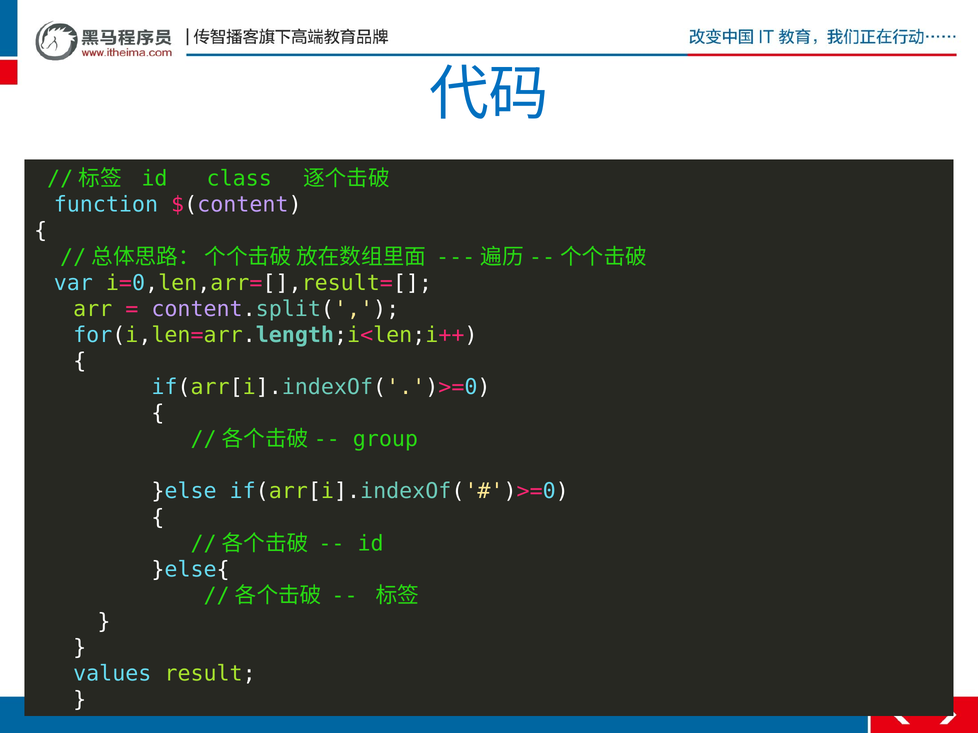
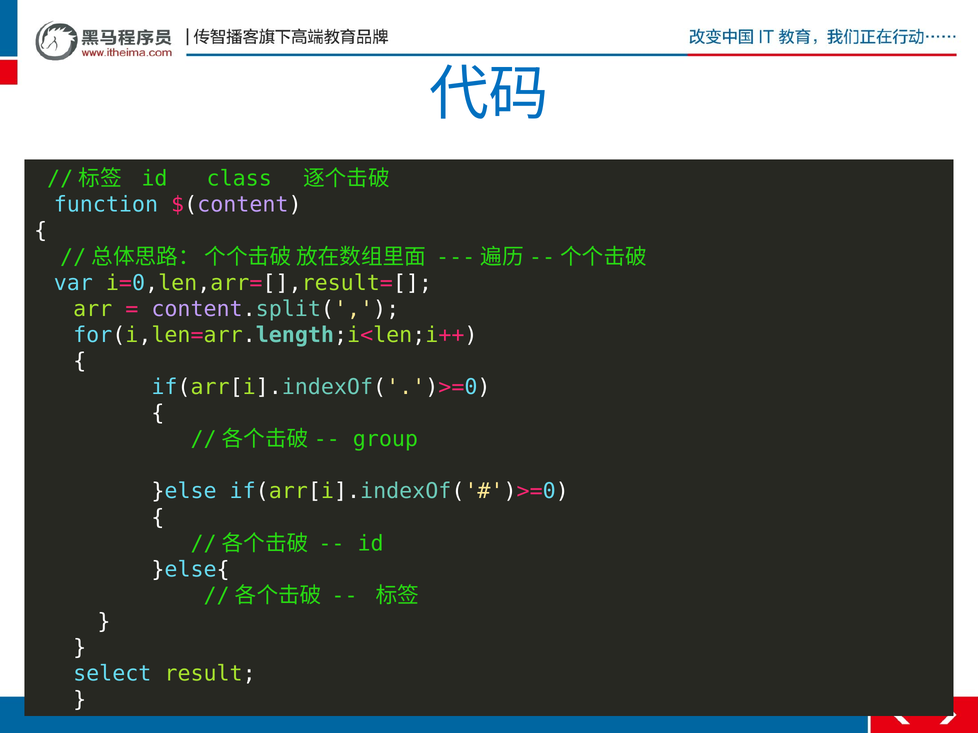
values: values -> select
